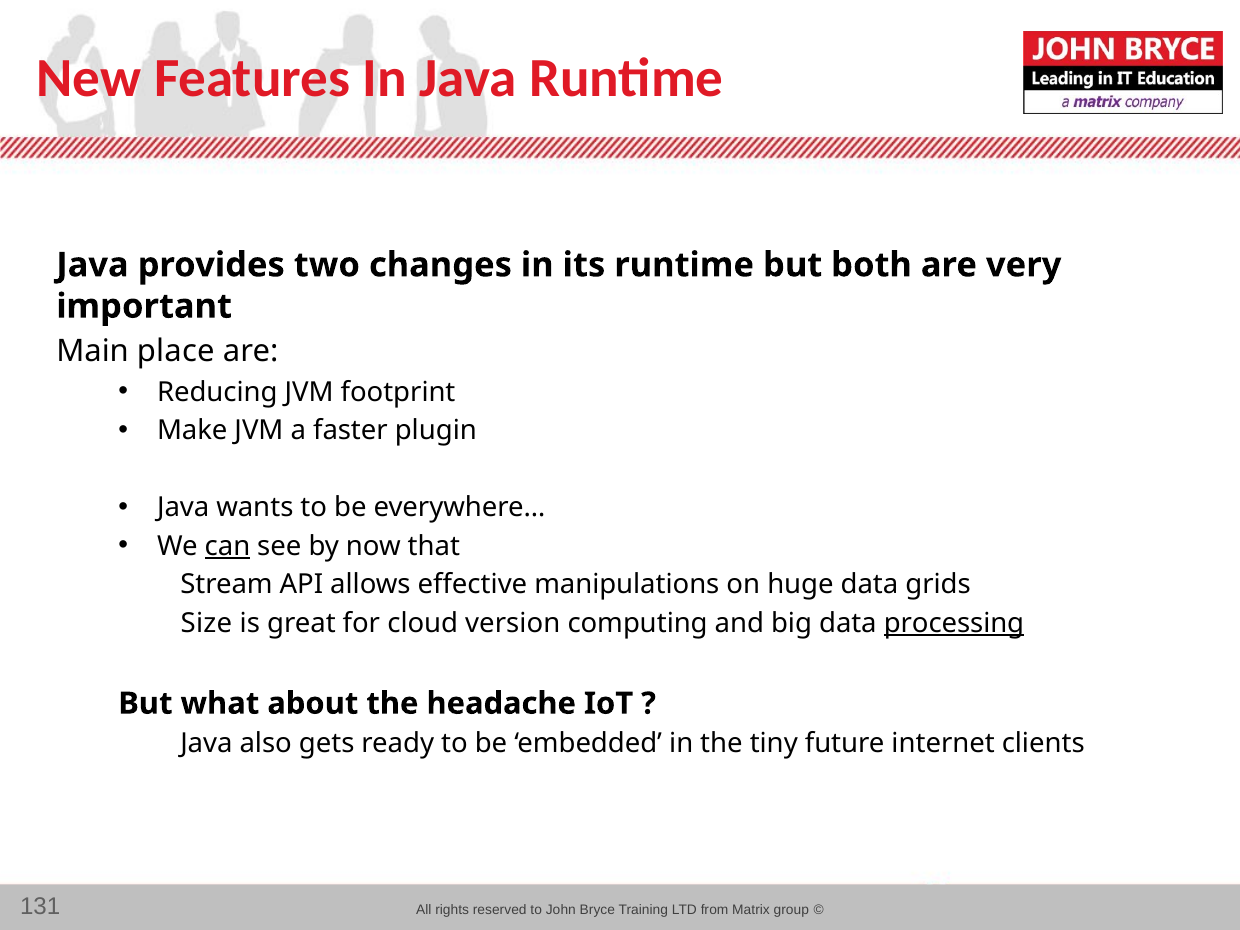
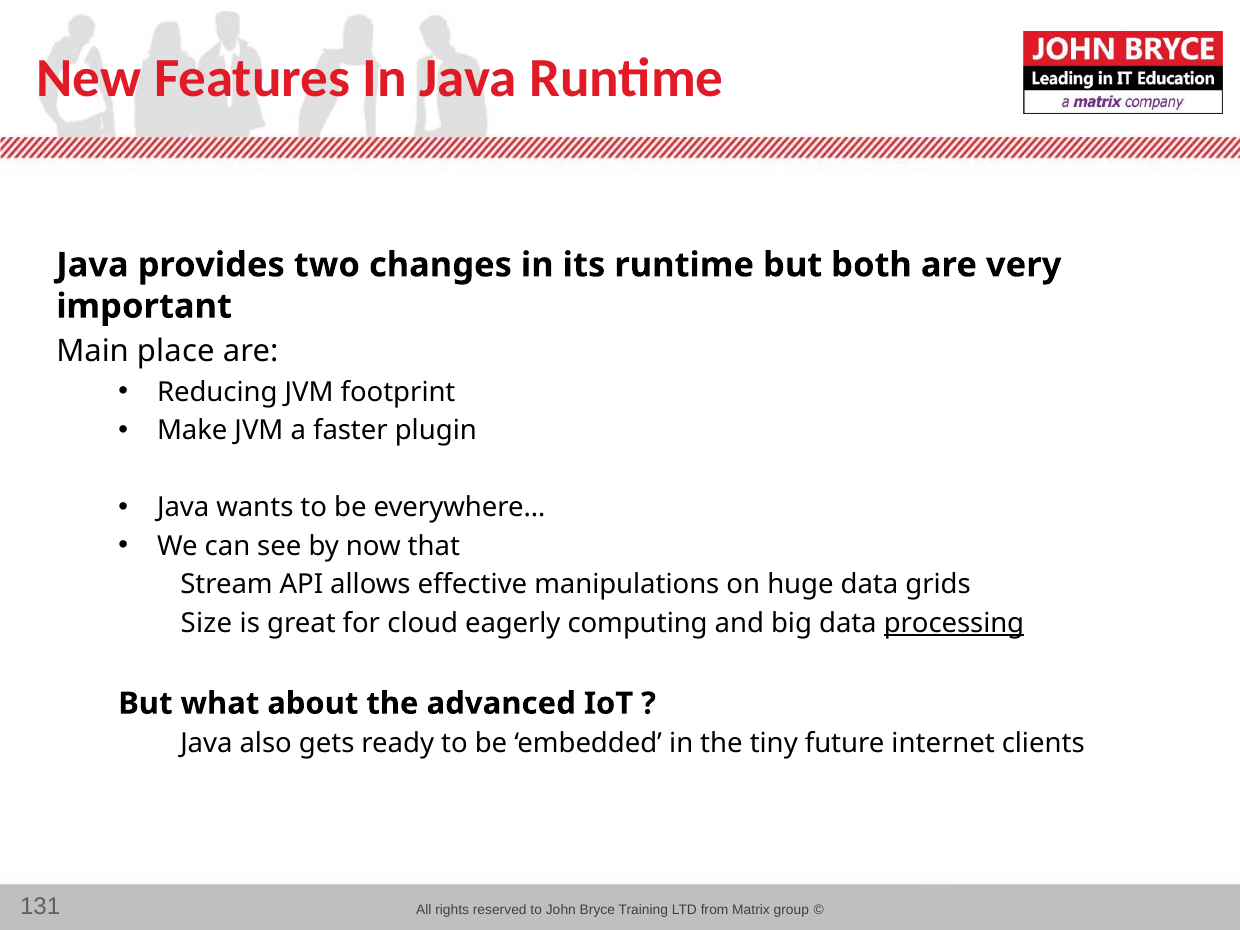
can underline: present -> none
version: version -> eagerly
headache: headache -> advanced
